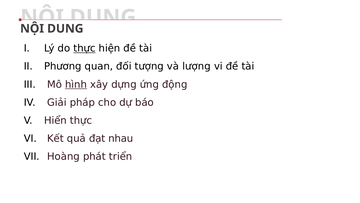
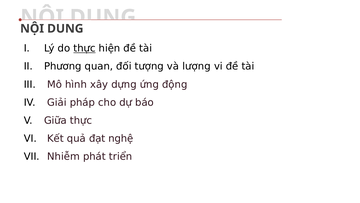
hình underline: present -> none
Hiển: Hiển -> Giữa
nhau: nhau -> nghệ
Hoàng: Hoàng -> Nhiễm
